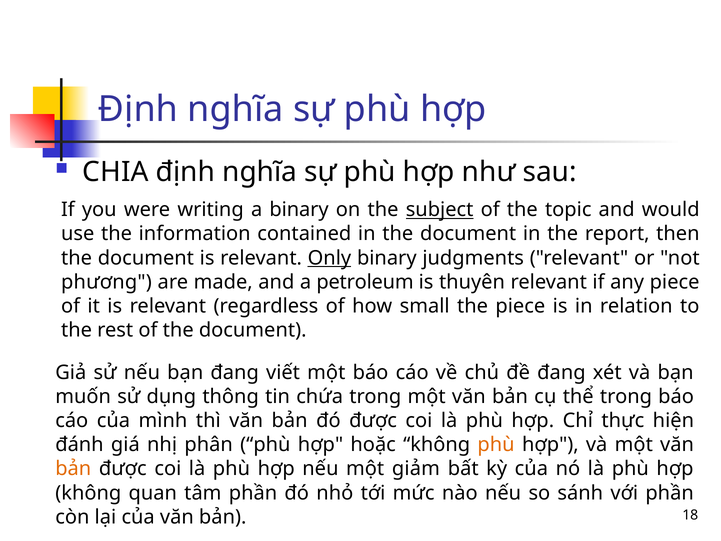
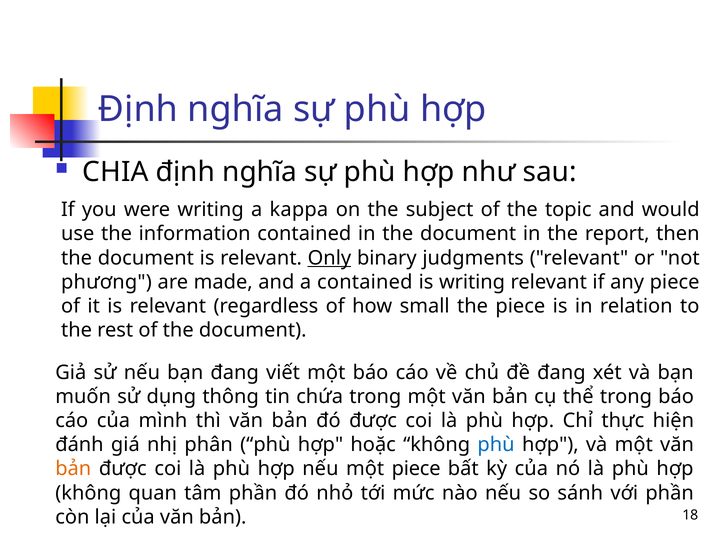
a binary: binary -> kappa
subject underline: present -> none
a petroleum: petroleum -> contained
is thuyên: thuyên -> writing
phù at (496, 445) colour: orange -> blue
một giảm: giảm -> piece
